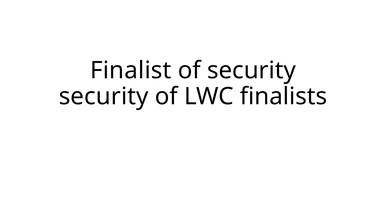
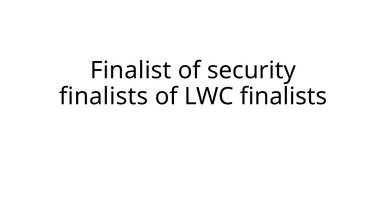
security at (104, 96): security -> finalists
